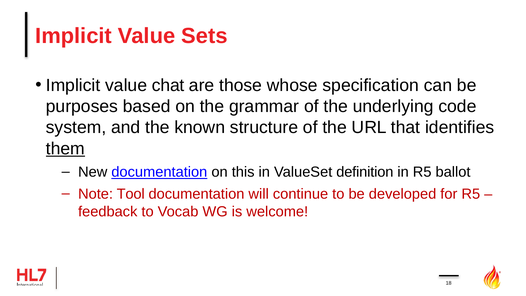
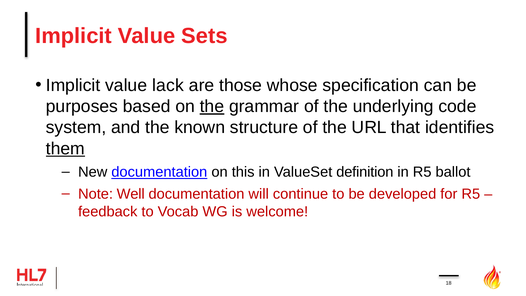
chat: chat -> lack
the at (212, 106) underline: none -> present
Tool: Tool -> Well
